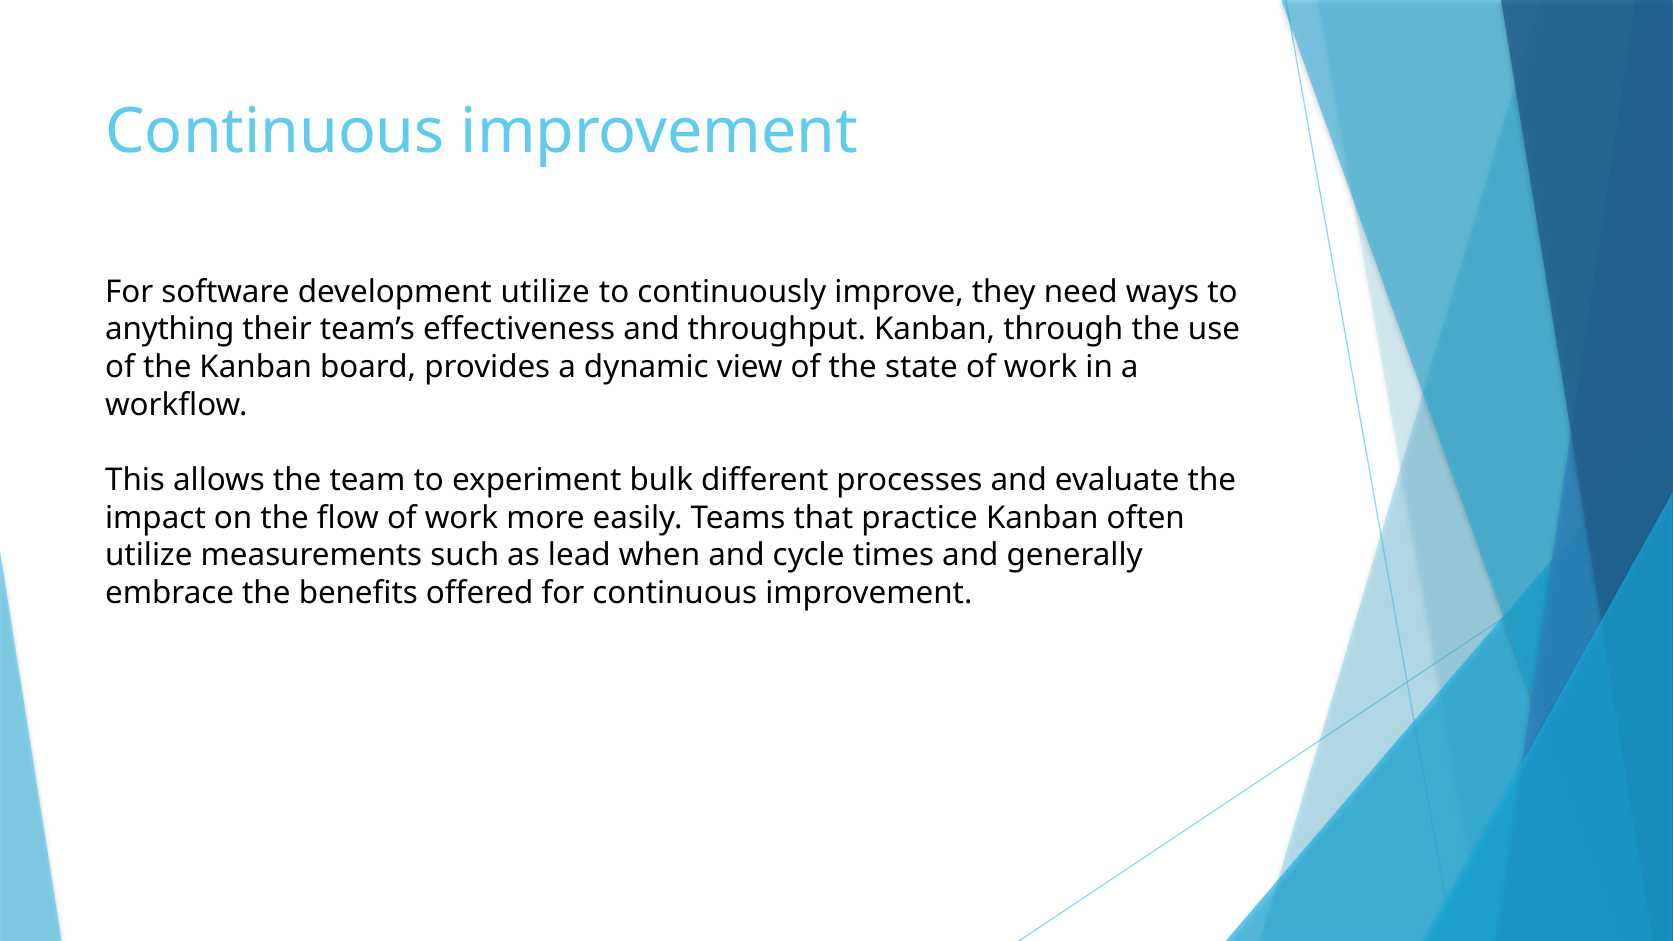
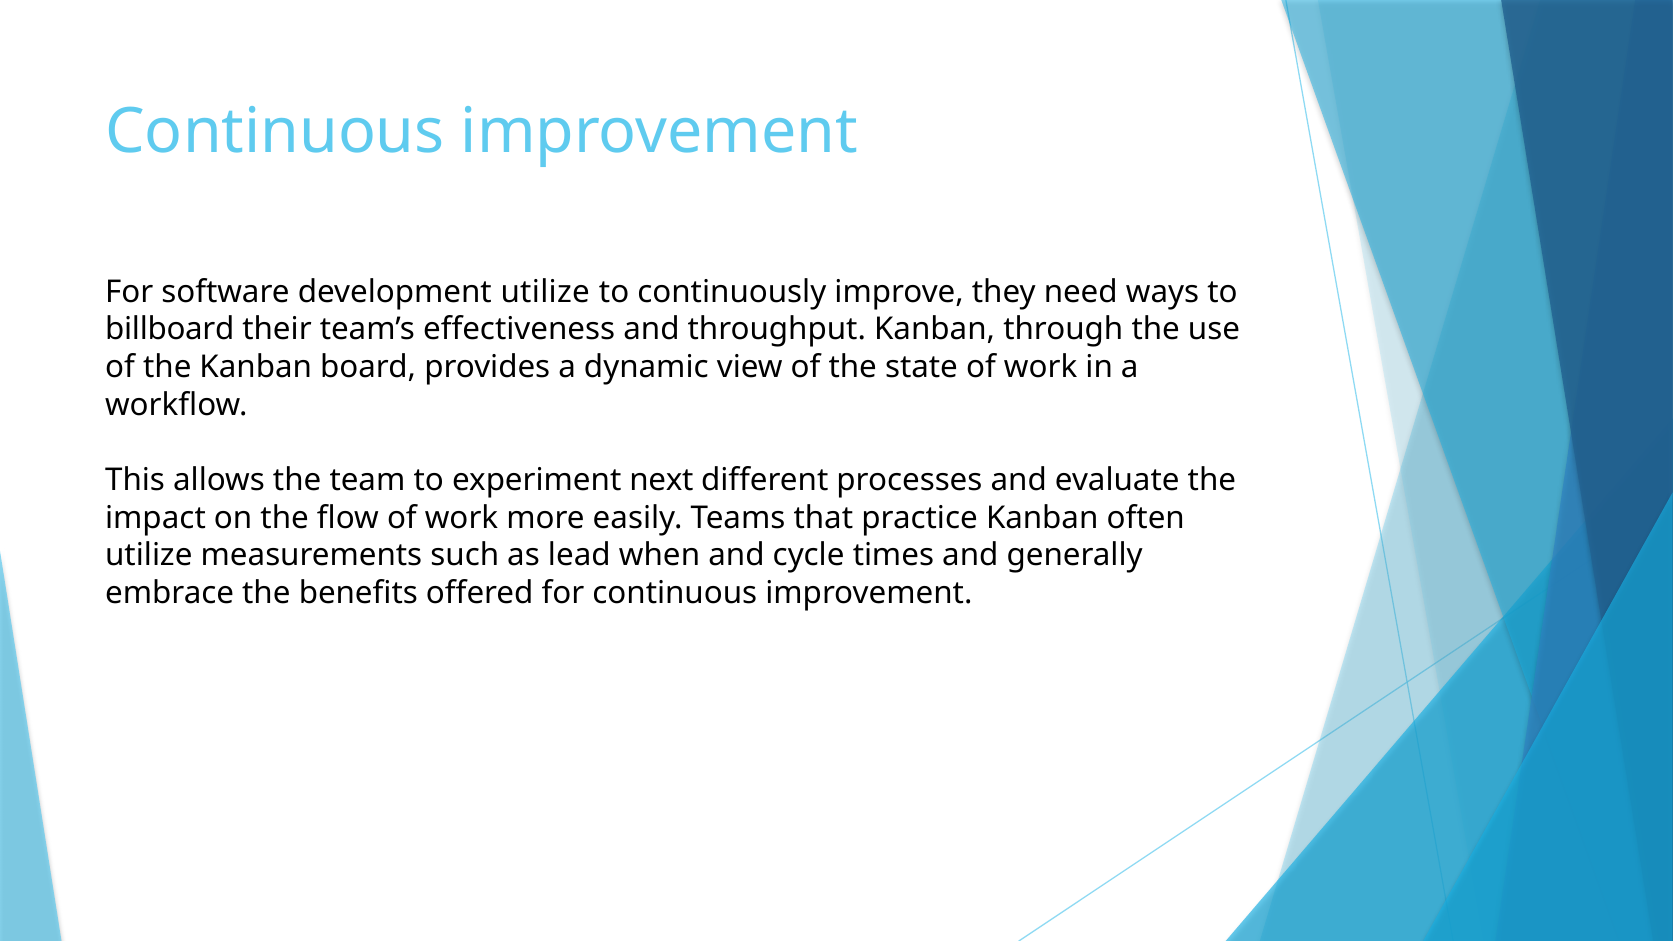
anything: anything -> billboard
bulk: bulk -> next
